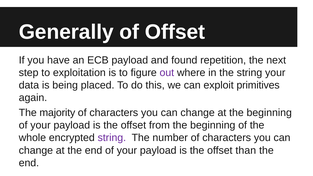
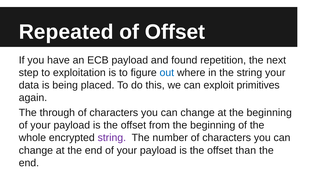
Generally: Generally -> Repeated
out colour: purple -> blue
majority: majority -> through
